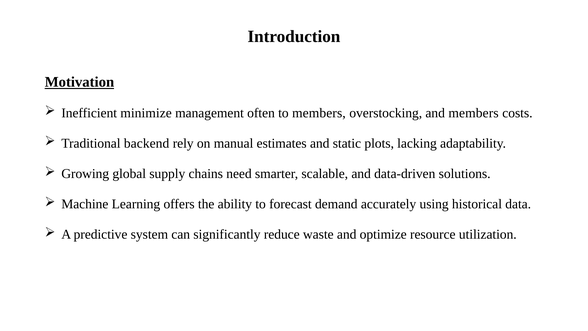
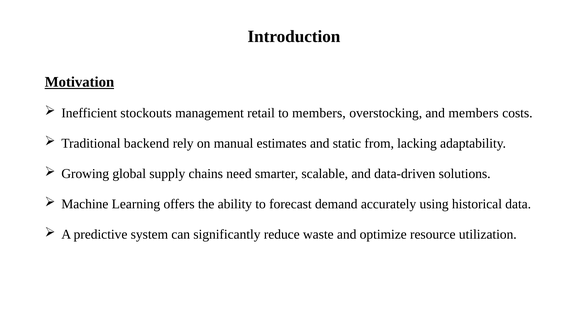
minimize: minimize -> stockouts
often: often -> retail
plots: plots -> from
